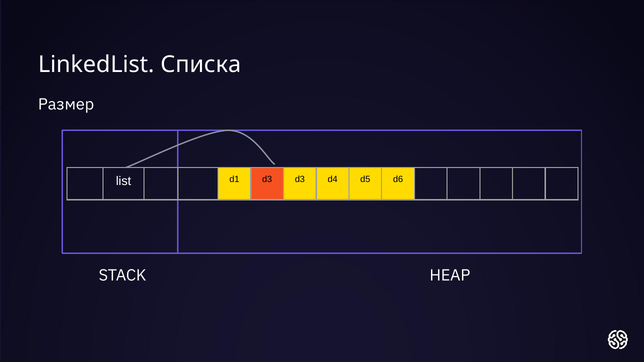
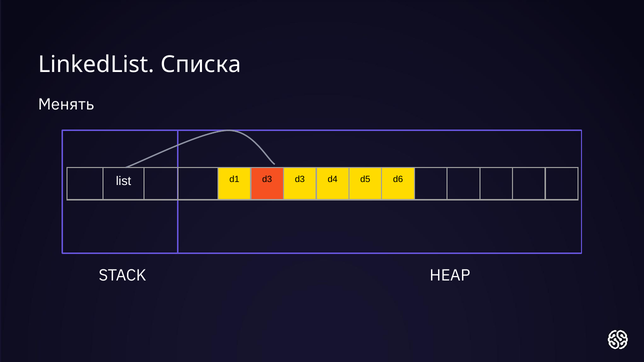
Размер: Размер -> Менять
